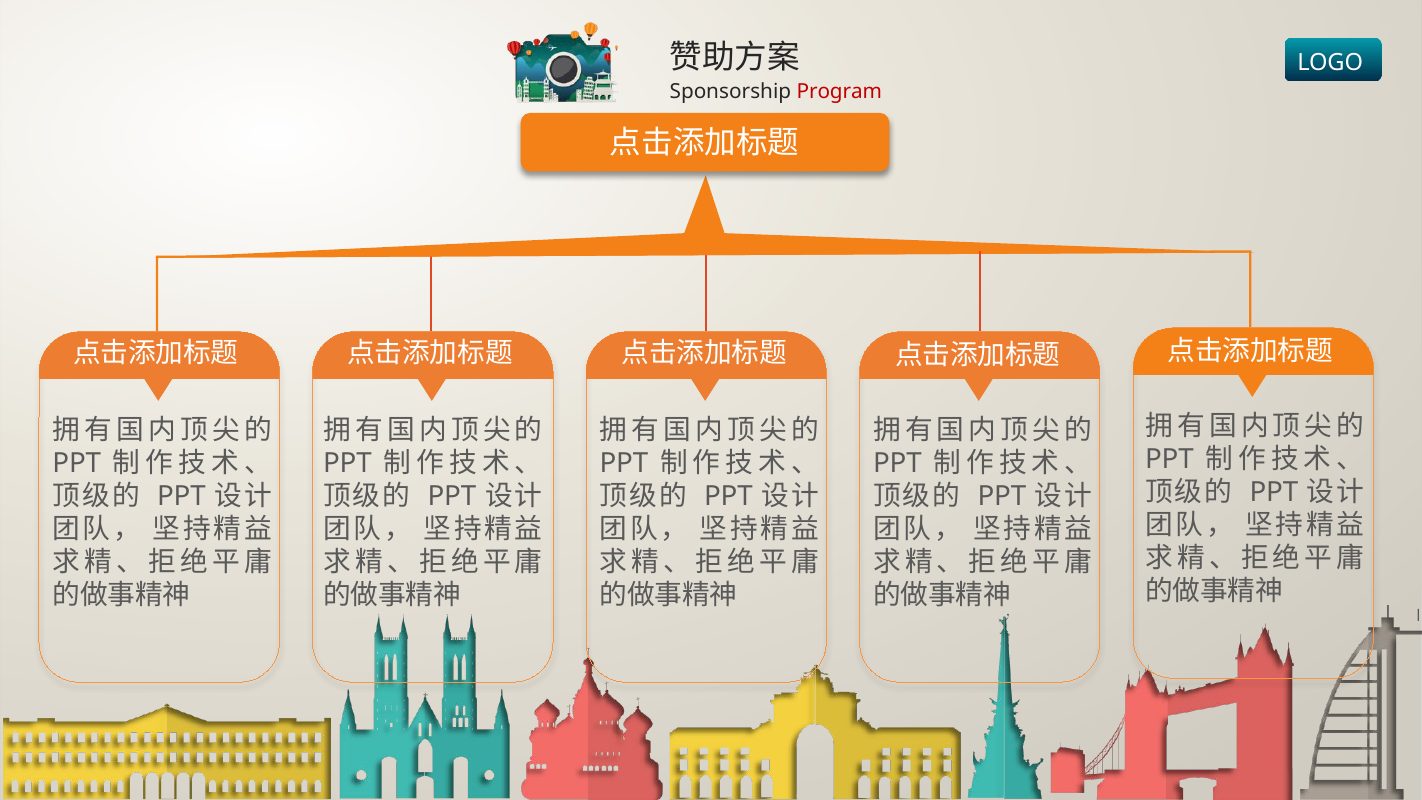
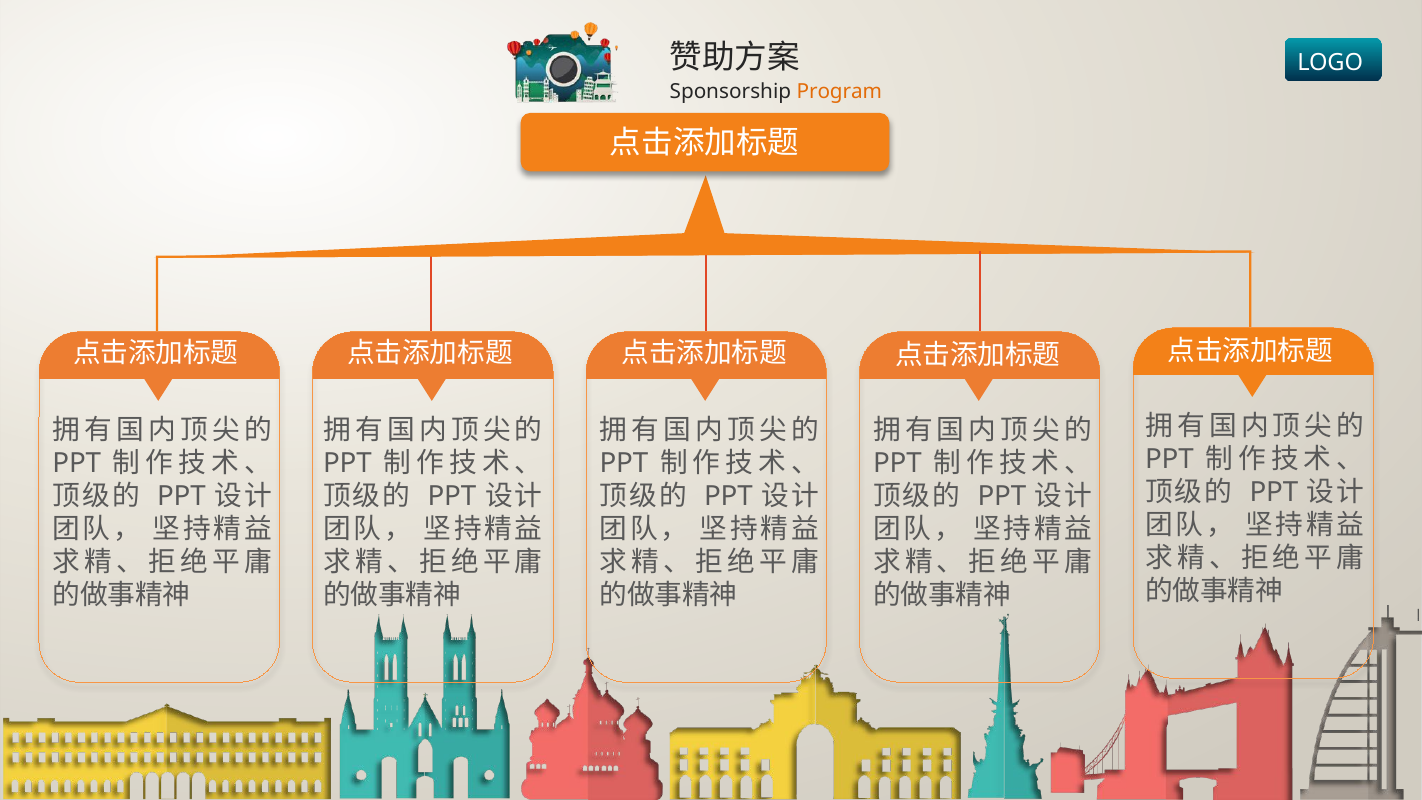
Program colour: red -> orange
